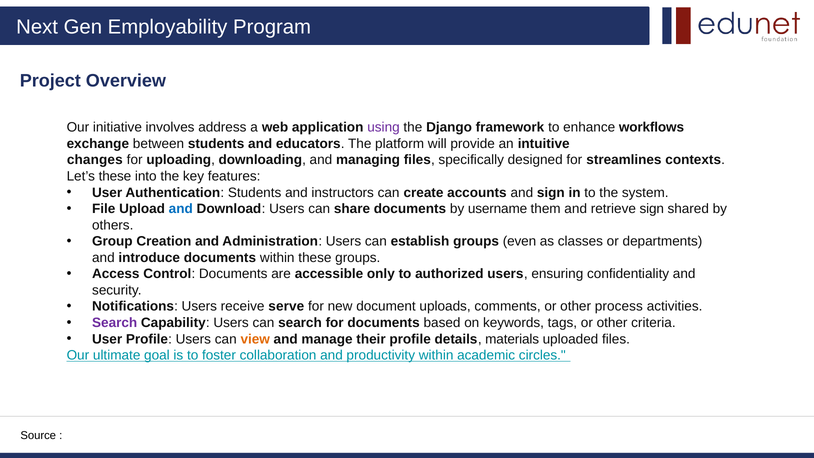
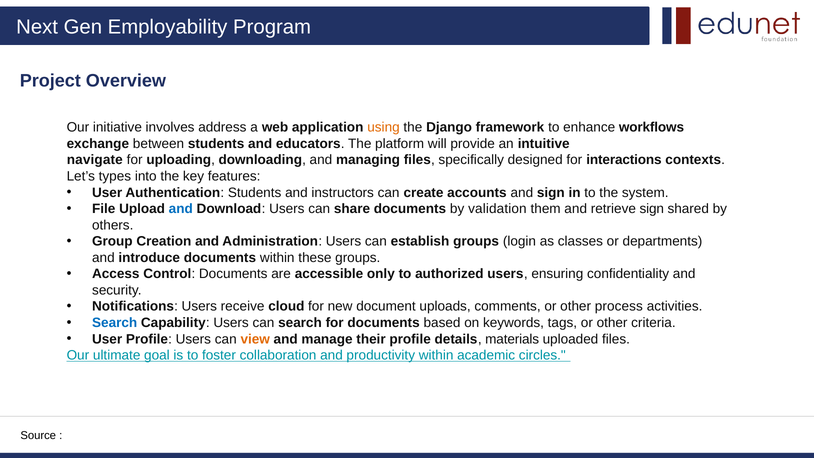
using colour: purple -> orange
changes: changes -> navigate
streamlines: streamlines -> interactions
Let’s these: these -> types
username: username -> validation
even: even -> login
serve: serve -> cloud
Search at (115, 323) colour: purple -> blue
